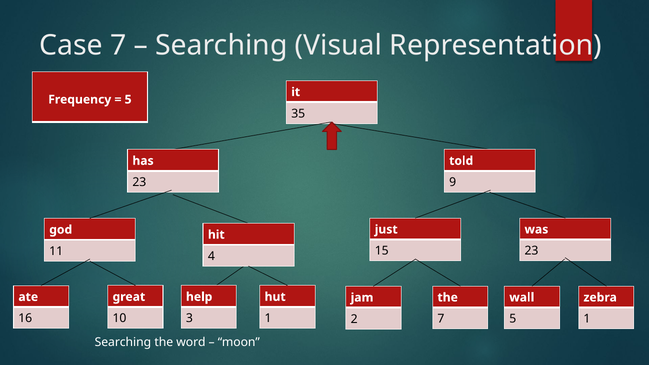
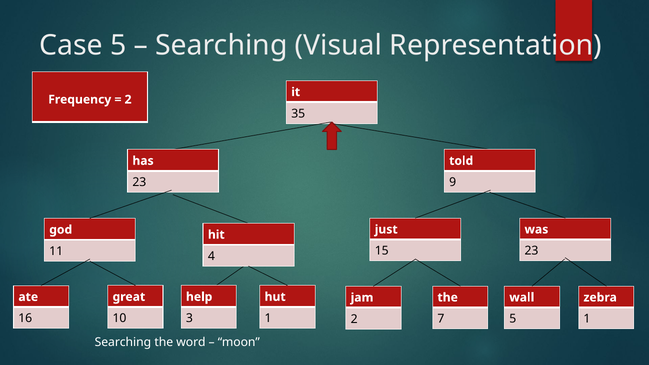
Case 7: 7 -> 5
5 at (128, 100): 5 -> 2
